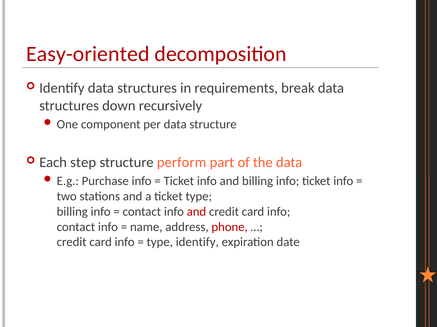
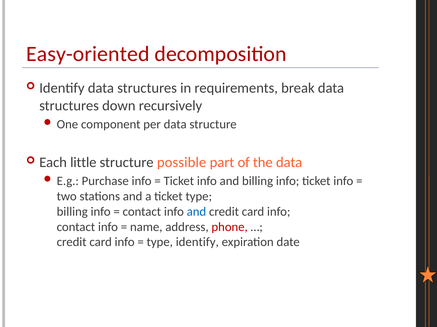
step: step -> little
perform: perform -> possible
and at (196, 212) colour: red -> blue
